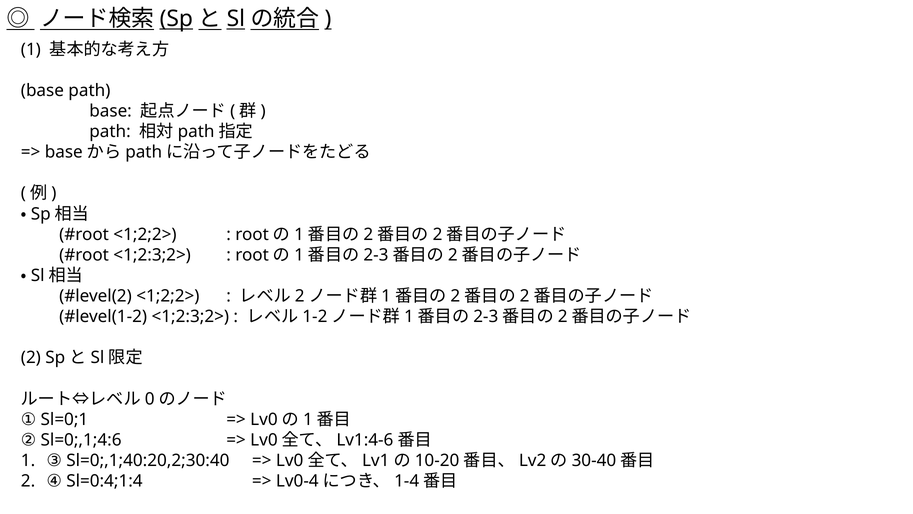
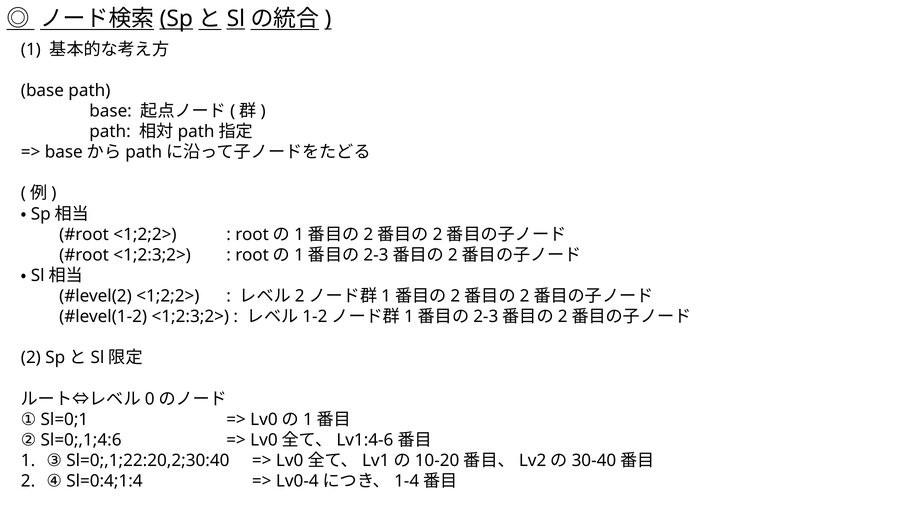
Sl=0;,1;40:20,2;30:40: Sl=0;,1;40:20,2;30:40 -> Sl=0;,1;22:20,2;30:40
